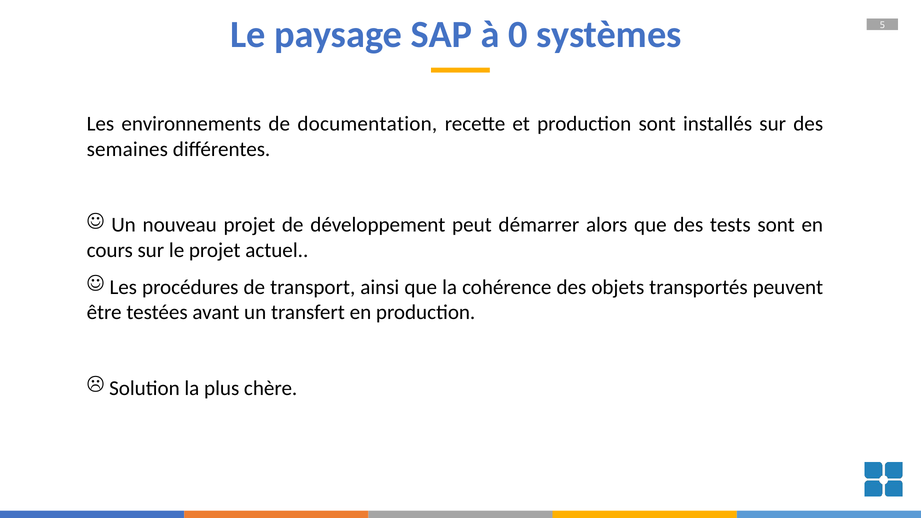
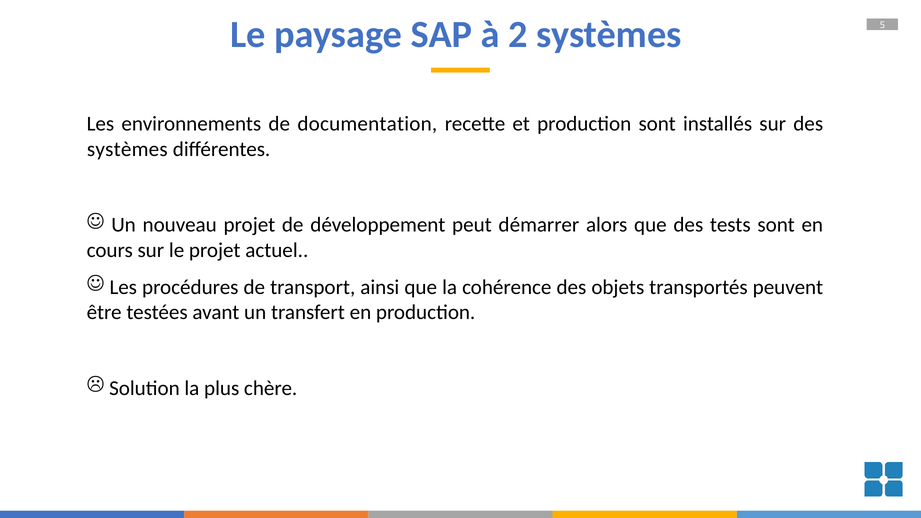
0: 0 -> 2
semaines at (127, 149): semaines -> systèmes
